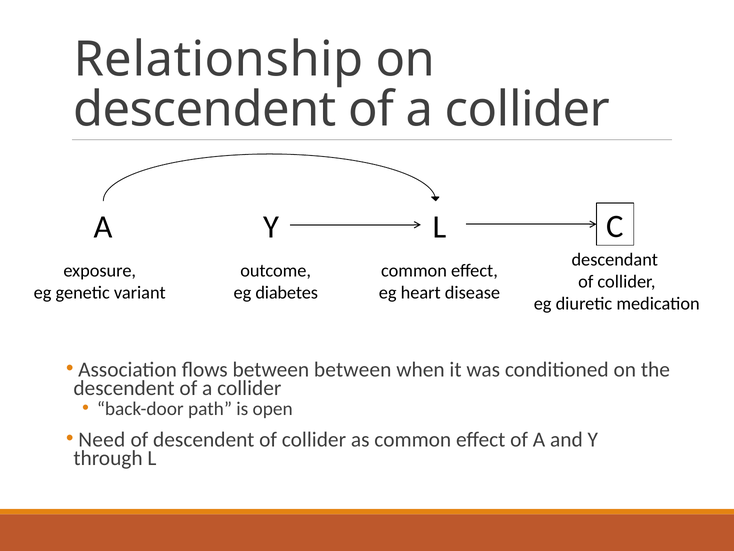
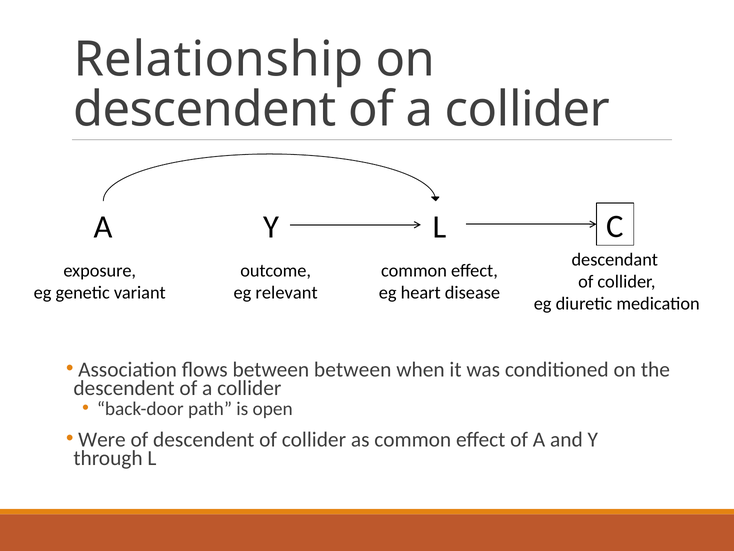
diabetes: diabetes -> relevant
Need: Need -> Were
